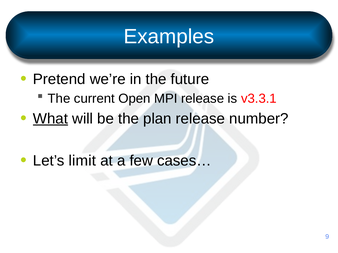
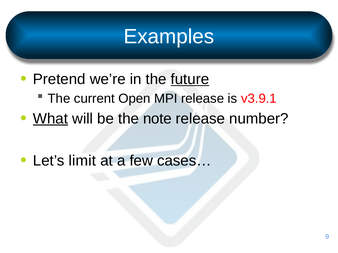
future underline: none -> present
v3.3.1: v3.3.1 -> v3.9.1
plan: plan -> note
